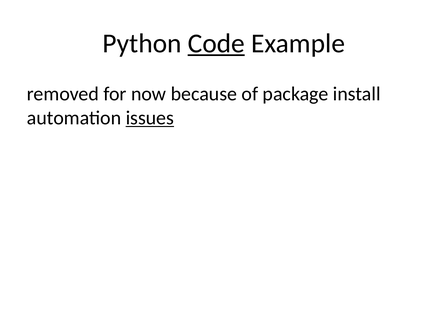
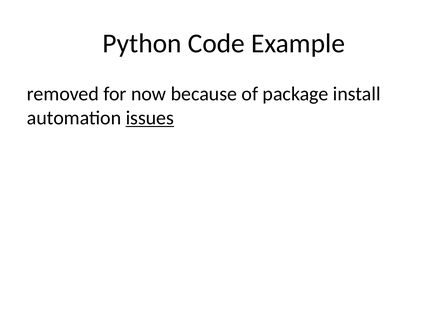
Code underline: present -> none
